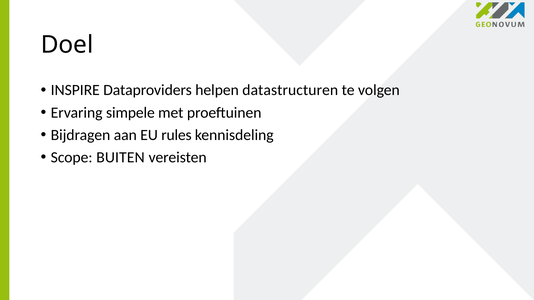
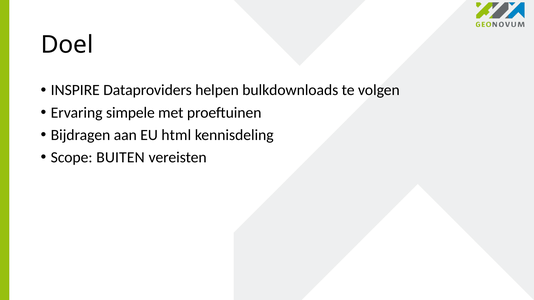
datastructuren: datastructuren -> bulkdownloads
rules: rules -> html
